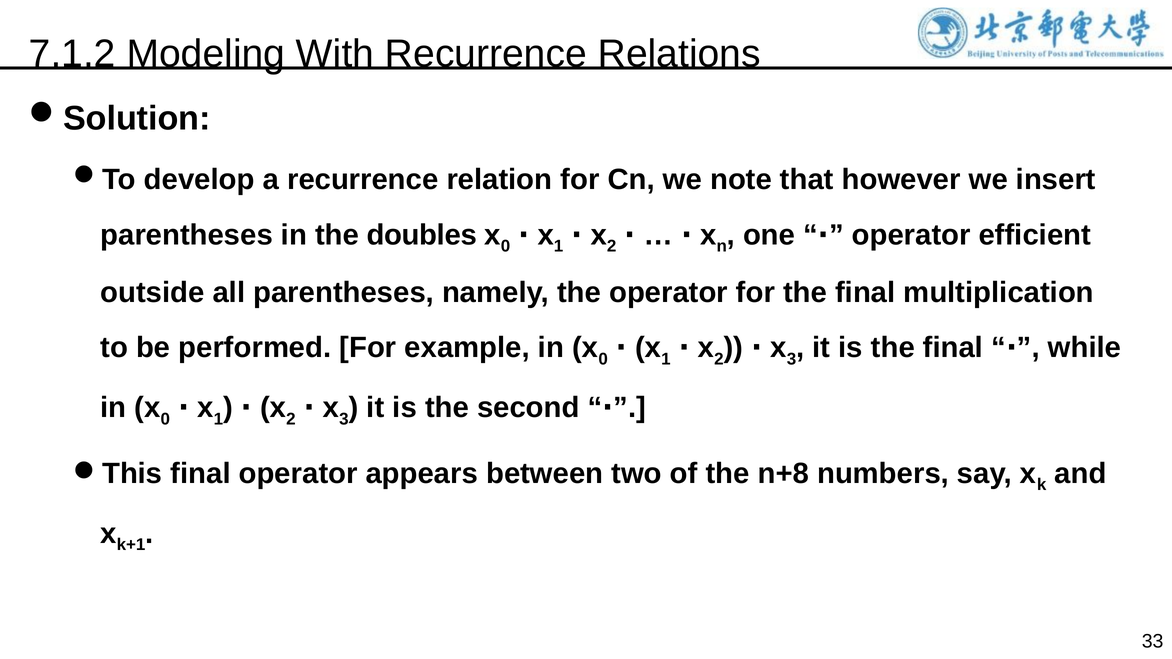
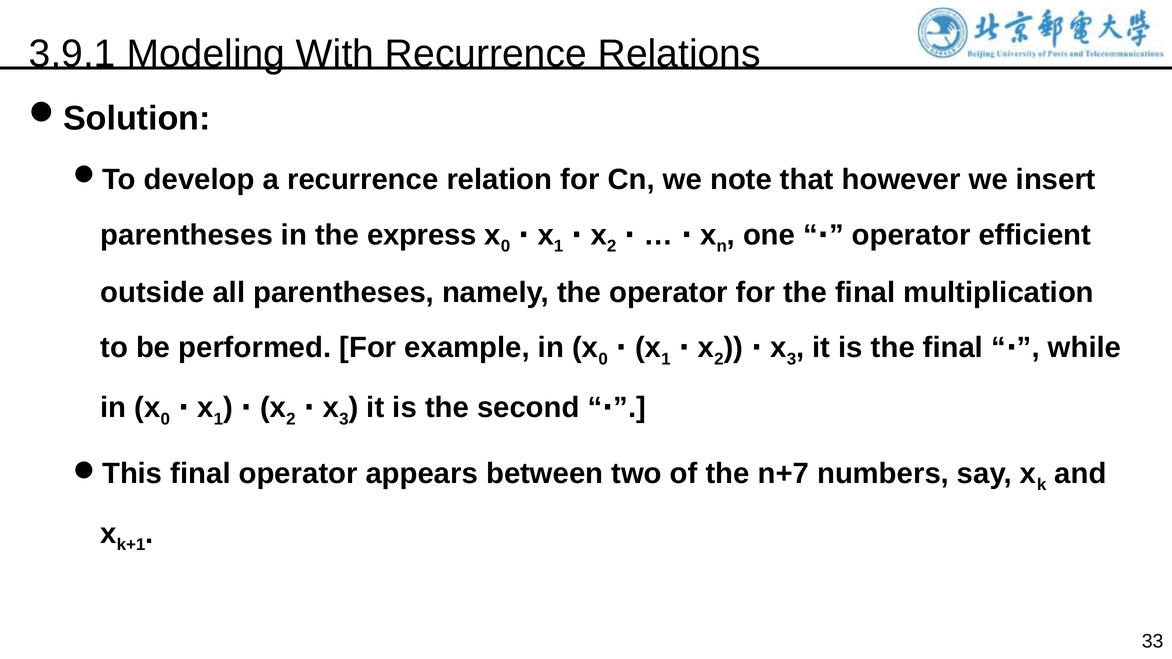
7.1.2: 7.1.2 -> 3.9.1
doubles: doubles -> express
n+8: n+8 -> n+7
